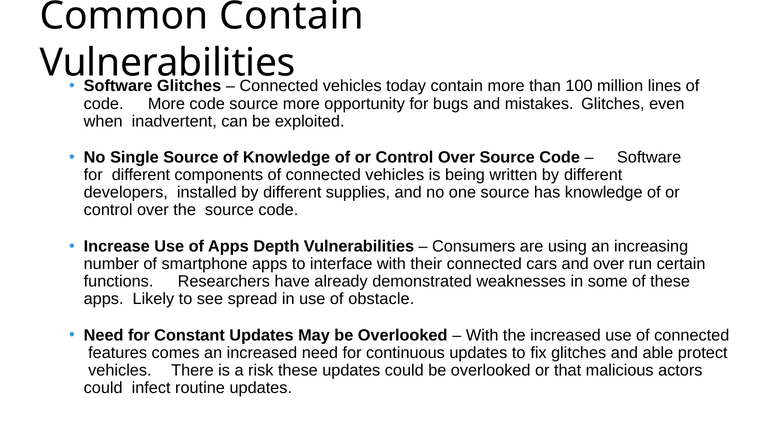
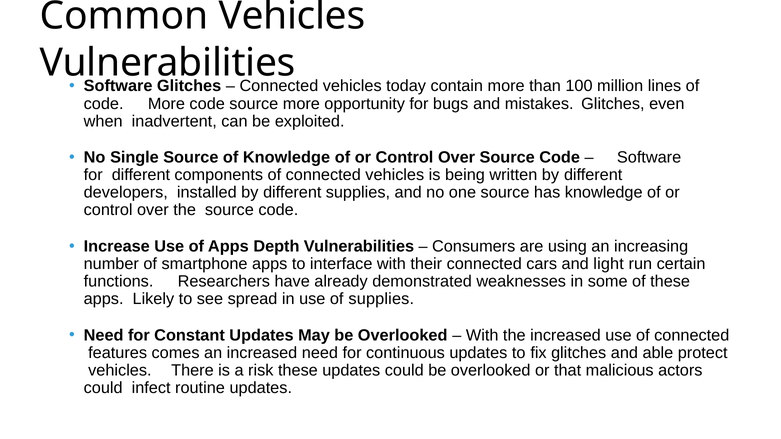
Common Contain: Contain -> Vehicles
and over: over -> light
of obstacle: obstacle -> supplies
